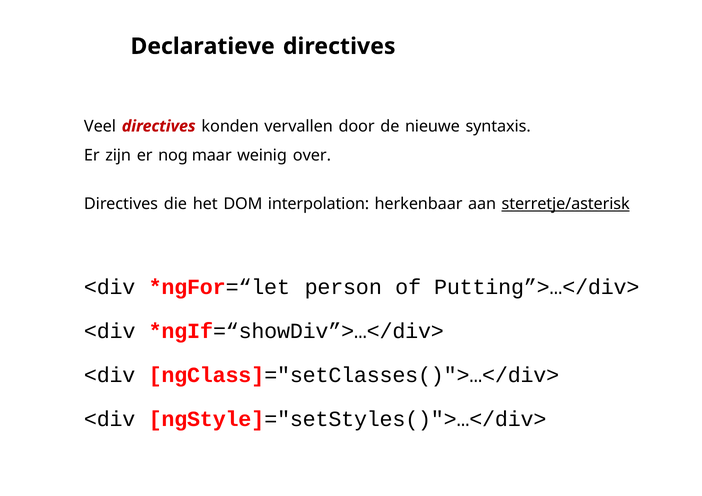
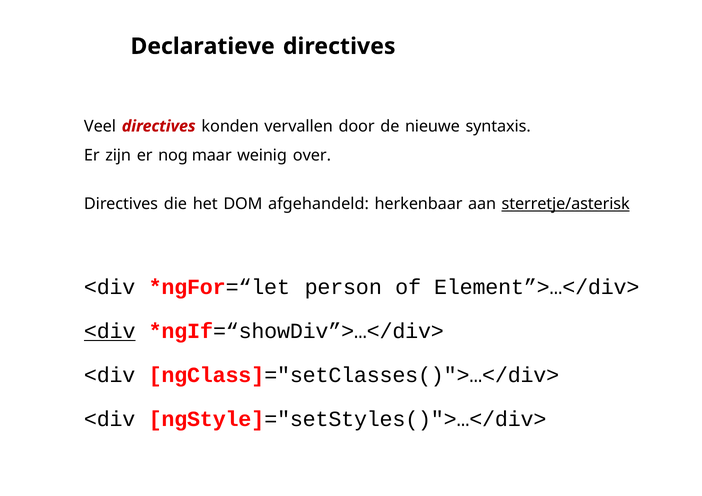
interpolation: interpolation -> afgehandeld
Putting”>…</div>: Putting”>…</div> -> Element”>…</div>
<div at (110, 331) underline: none -> present
